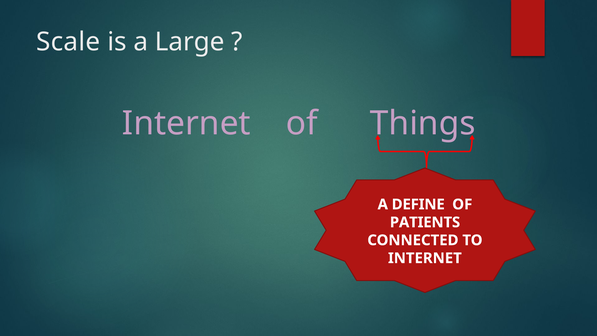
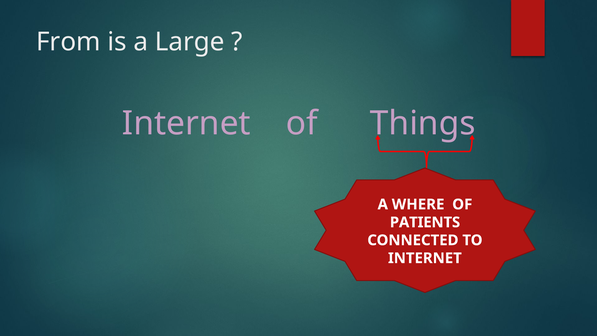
Scale: Scale -> From
DEFINE: DEFINE -> WHERE
